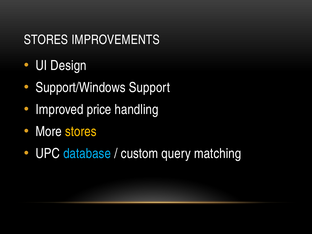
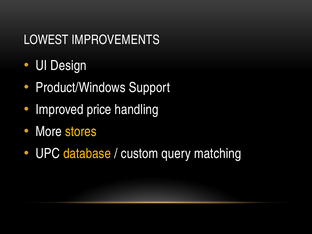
STORES at (46, 40): STORES -> LOWEST
Support/Windows: Support/Windows -> Product/Windows
database colour: light blue -> yellow
